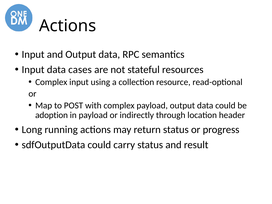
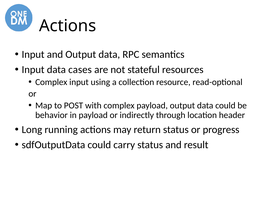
adoption: adoption -> behavior
